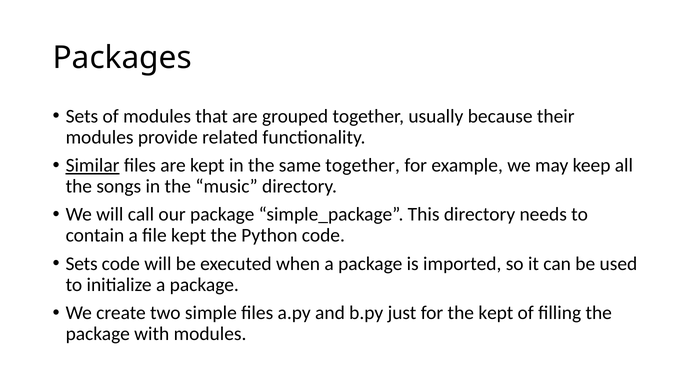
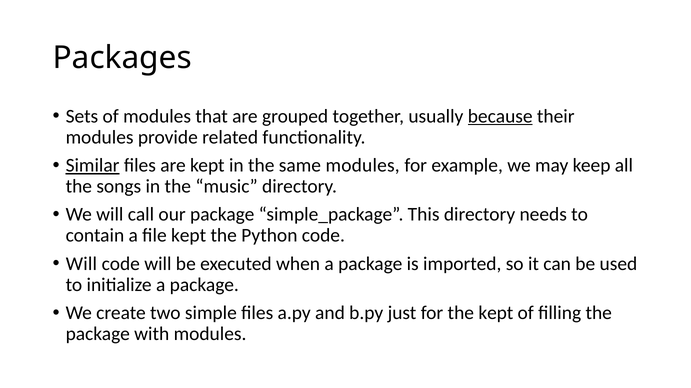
because underline: none -> present
same together: together -> modules
Sets at (82, 264): Sets -> Will
